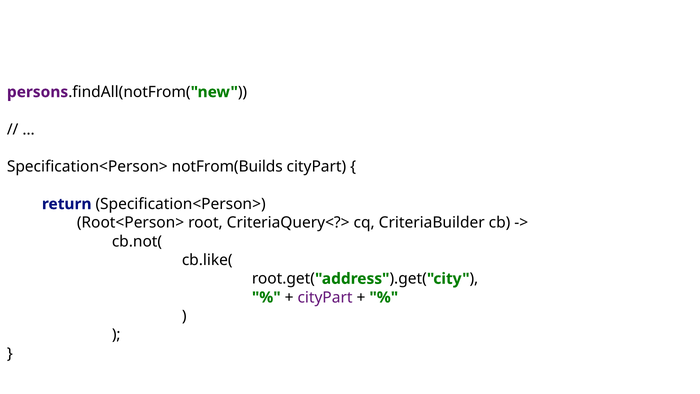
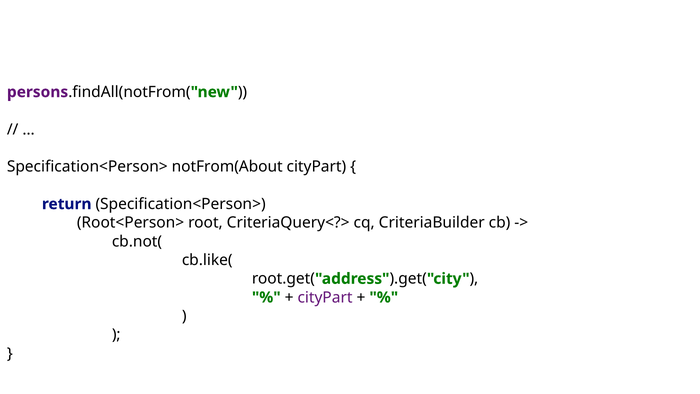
notFrom(Builds: notFrom(Builds -> notFrom(About
